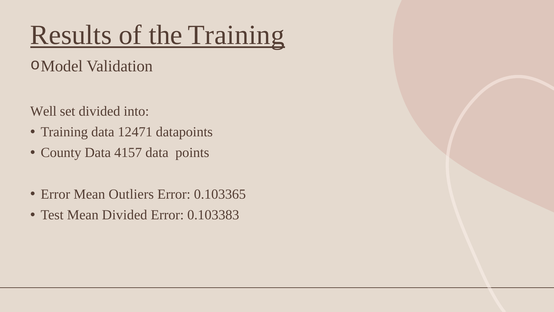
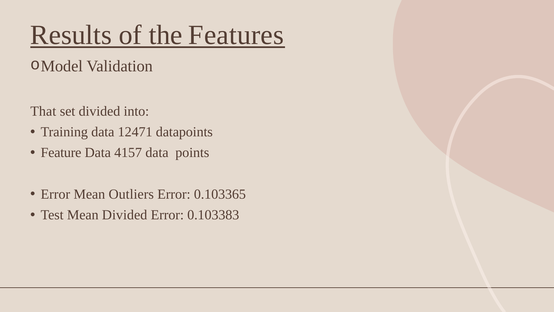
the Training: Training -> Features
Well: Well -> That
County: County -> Feature
